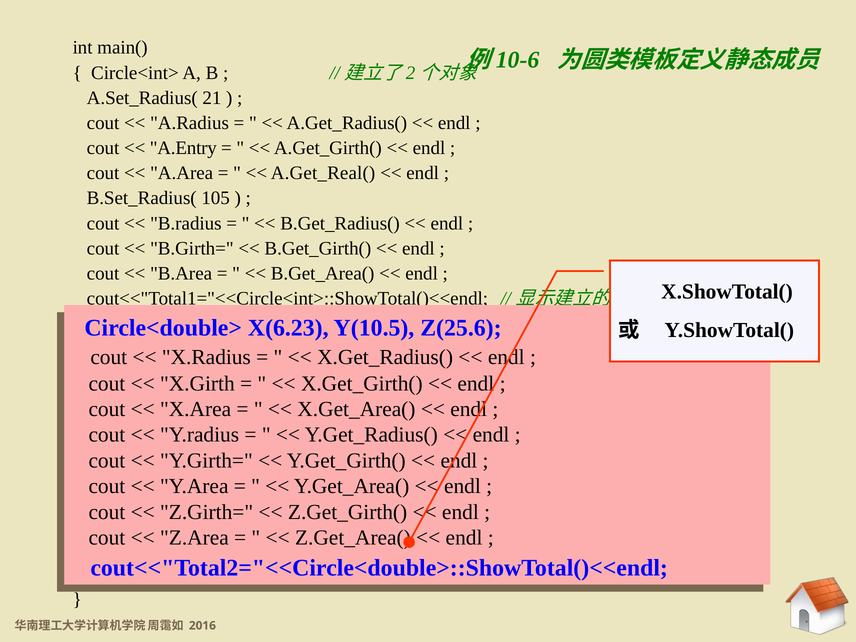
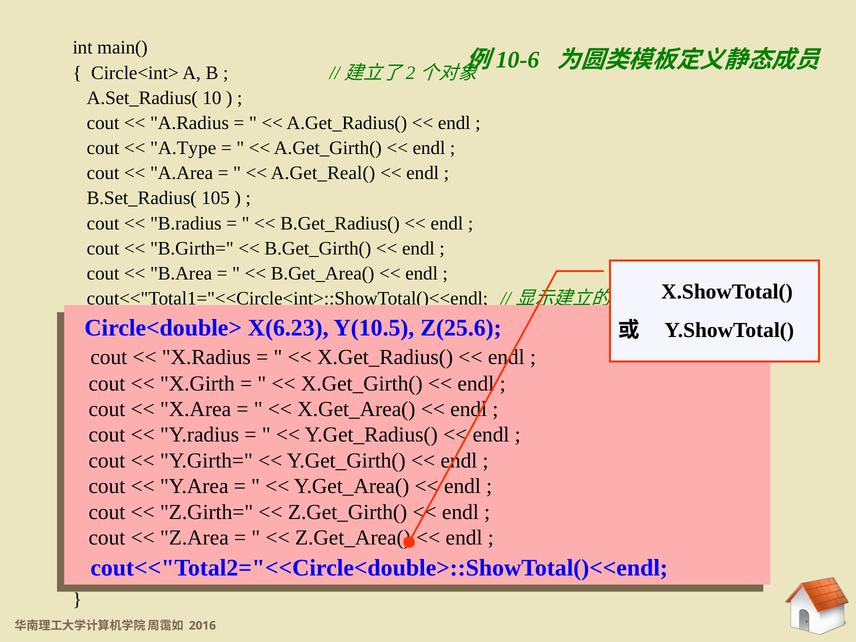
21: 21 -> 10
A.Entry: A.Entry -> A.Type
